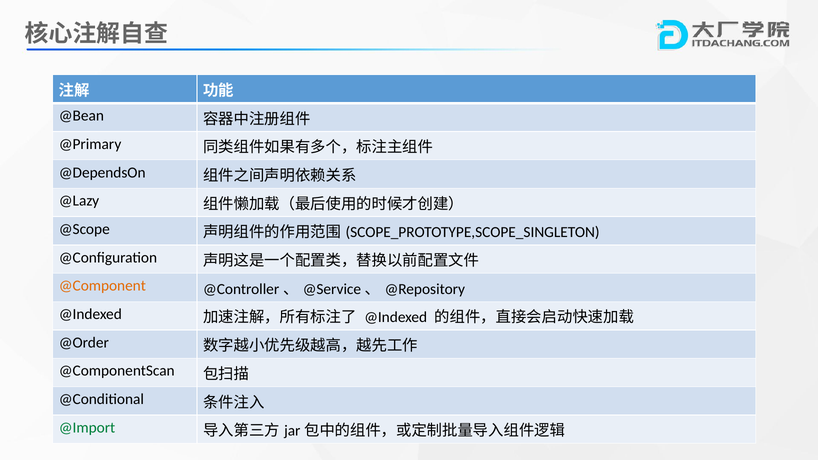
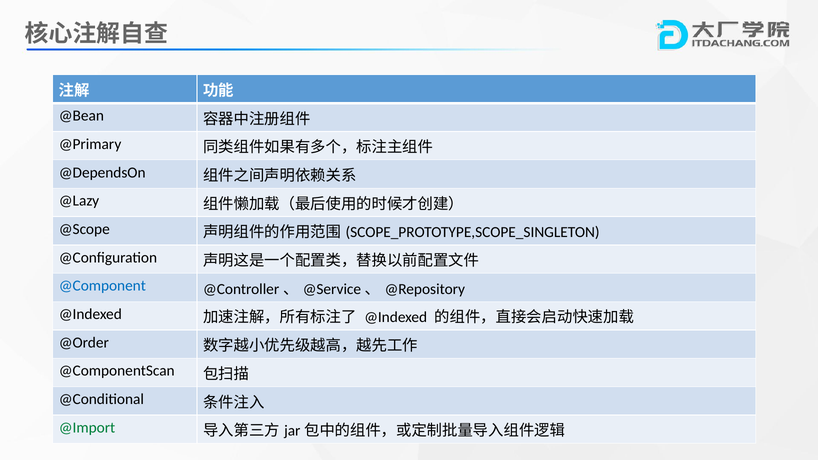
@Component colour: orange -> blue
